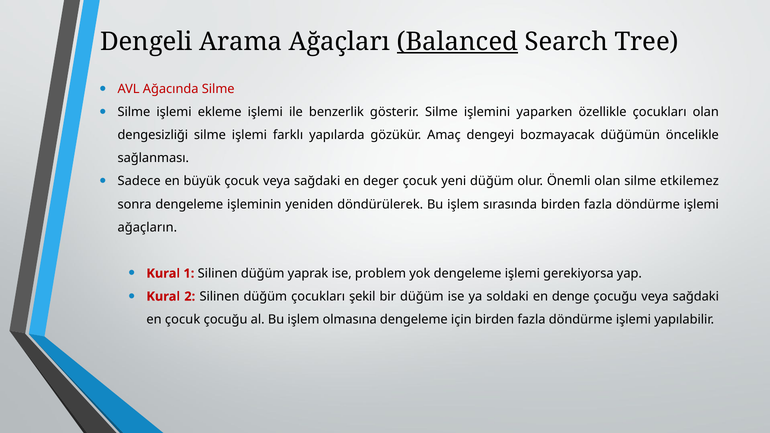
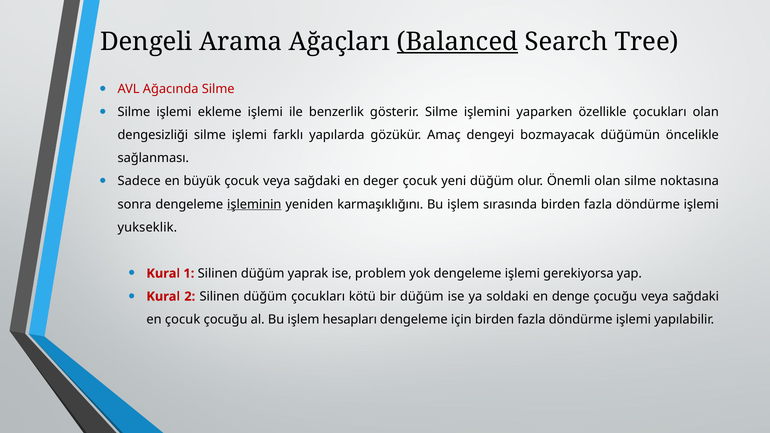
etkilemez: etkilemez -> noktasına
işleminin underline: none -> present
döndürülerek: döndürülerek -> karmaşıklığını
ağaçların: ağaçların -> yukseklik
şekil: şekil -> kötü
olmasına: olmasına -> hesapları
